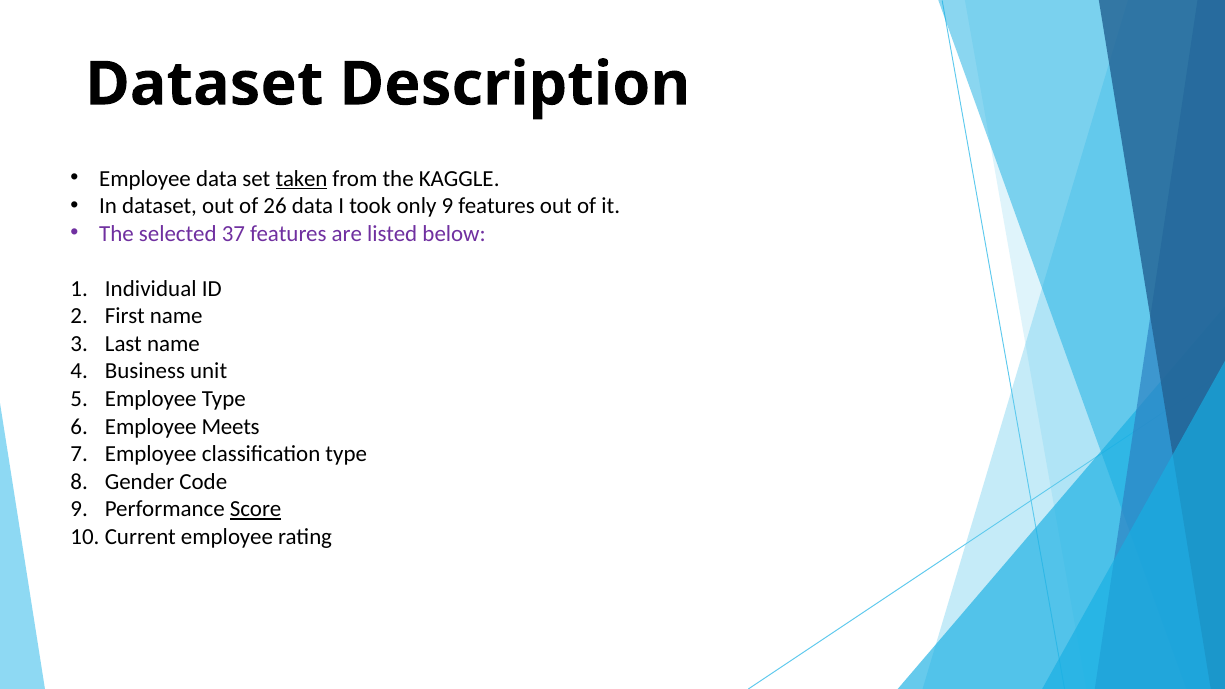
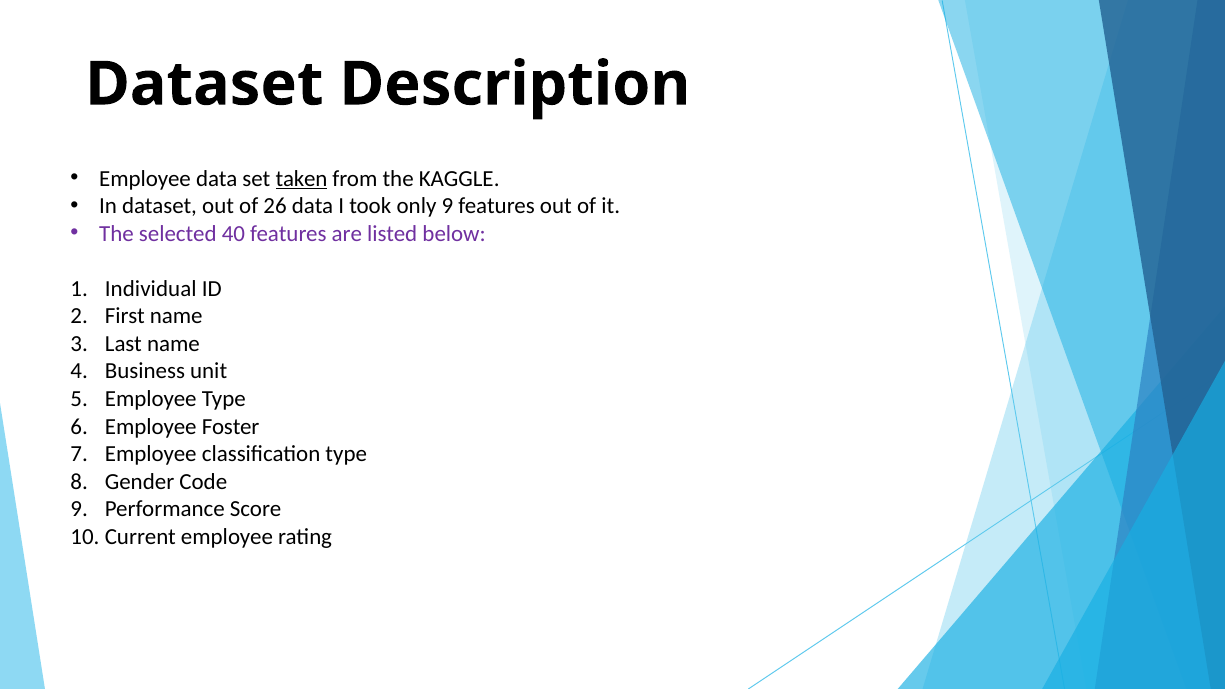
37: 37 -> 40
Meets: Meets -> Foster
Score underline: present -> none
